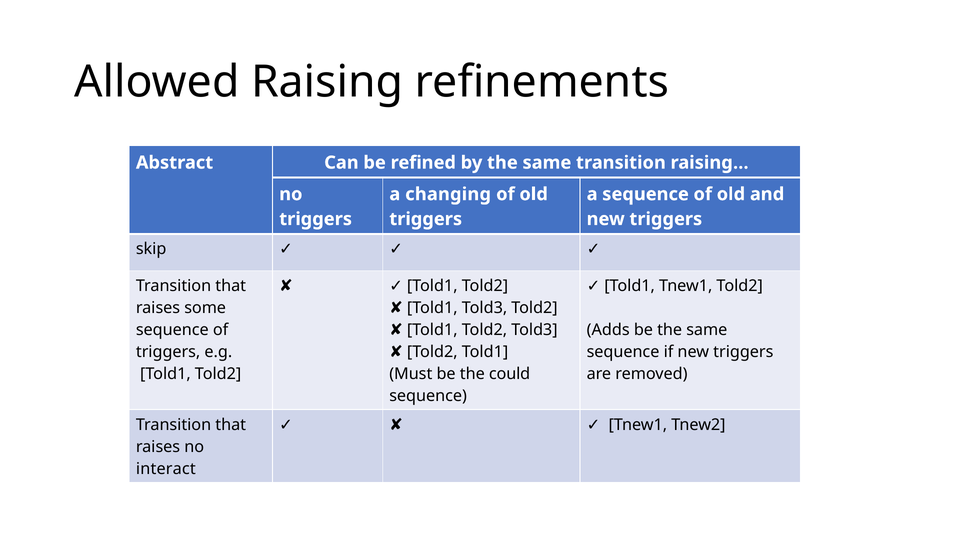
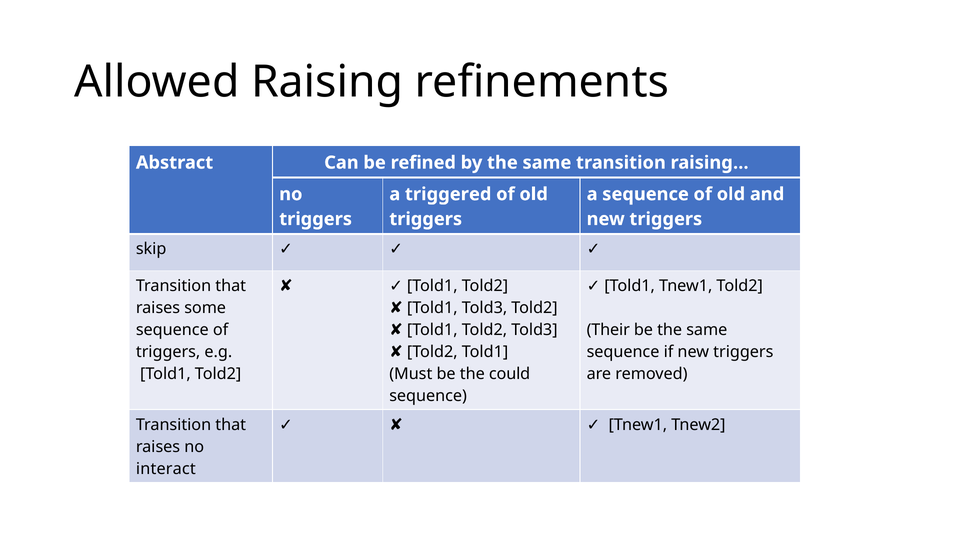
changing: changing -> triggered
Adds: Adds -> Their
